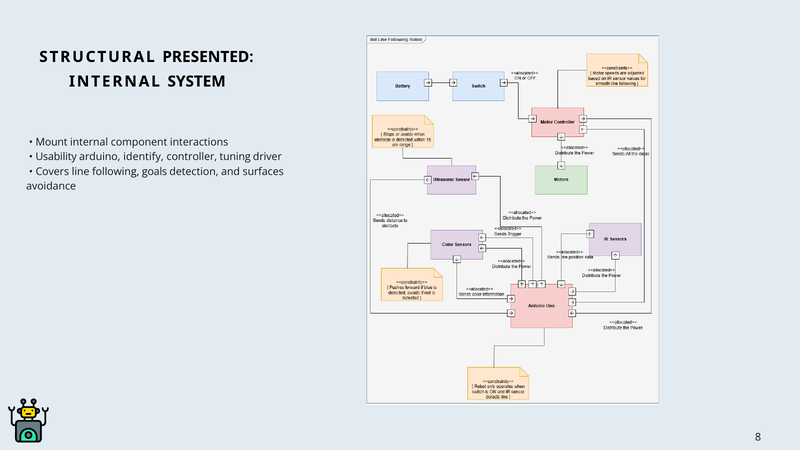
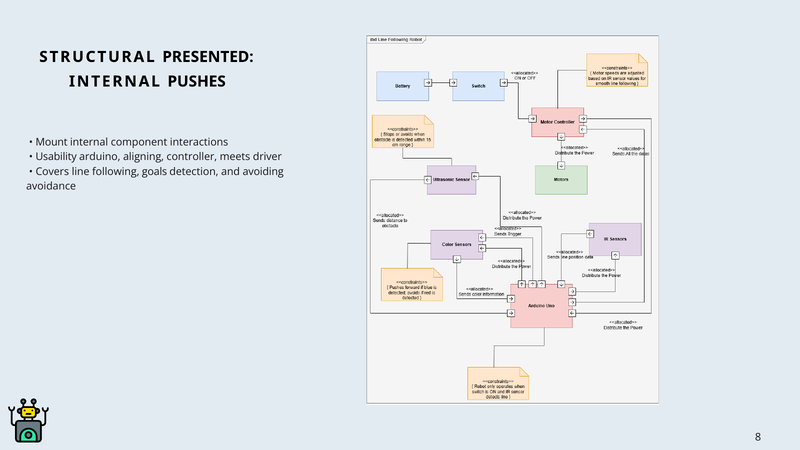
SYSTEM: SYSTEM -> PUSHES
identify: identify -> aligning
tuning: tuning -> meets
surfaces: surfaces -> avoiding
